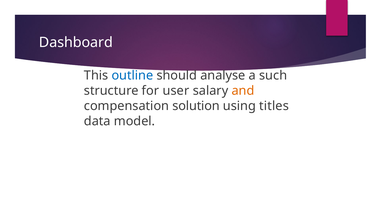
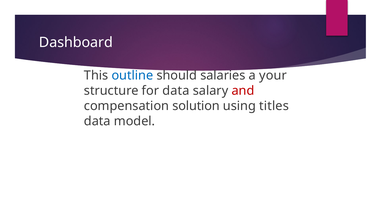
analyse: analyse -> salaries
such: such -> your
for user: user -> data
and colour: orange -> red
